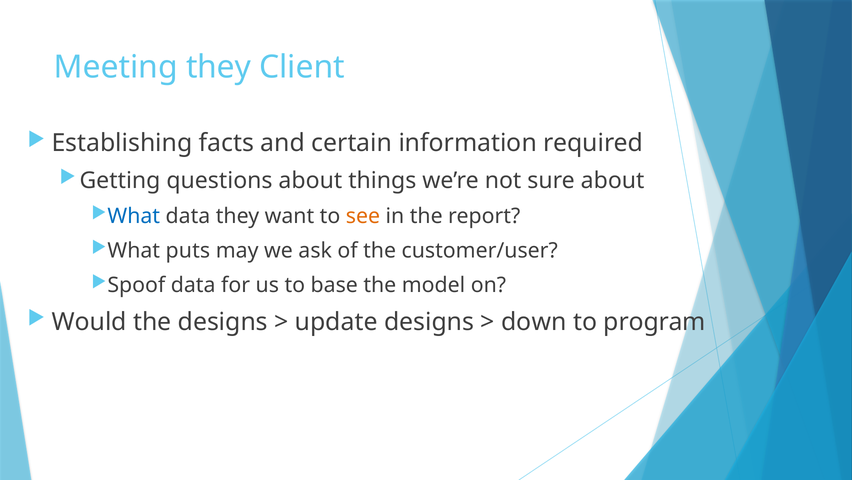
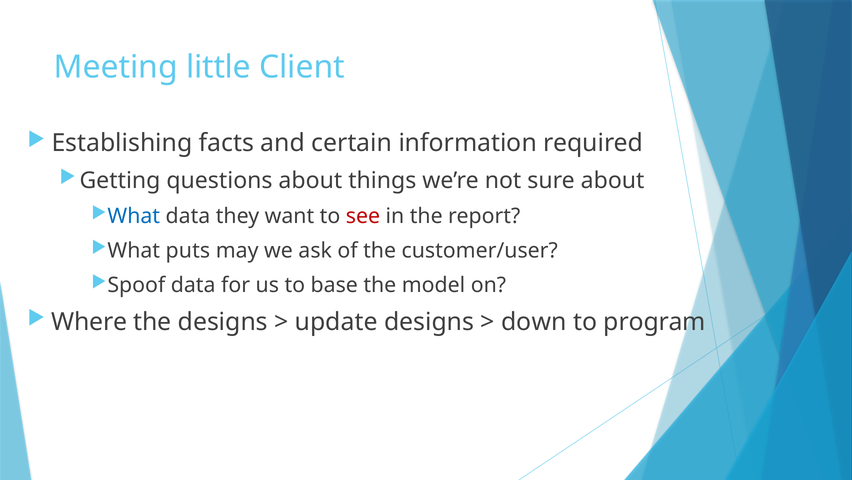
Meeting they: they -> little
see colour: orange -> red
Would: Would -> Where
